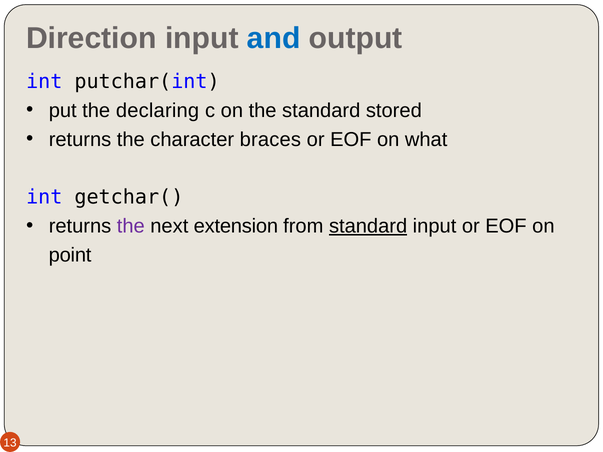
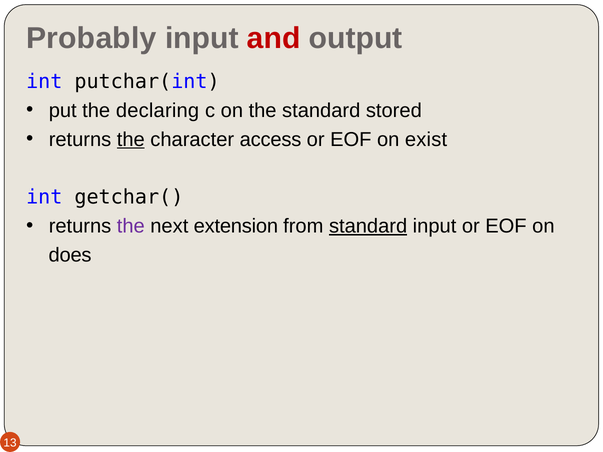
Direction: Direction -> Probably
and colour: blue -> red
the at (131, 139) underline: none -> present
braces: braces -> access
what: what -> exist
point: point -> does
